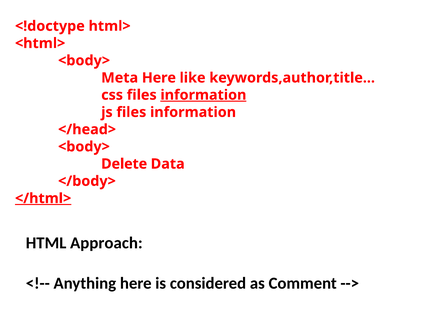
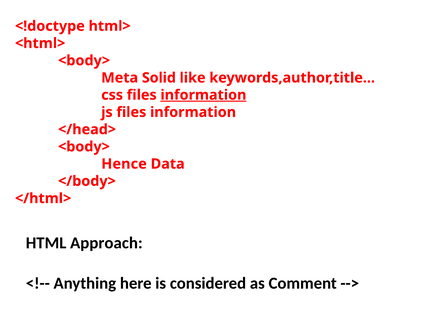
Meta Here: Here -> Solid
Delete: Delete -> Hence
</html> underline: present -> none
